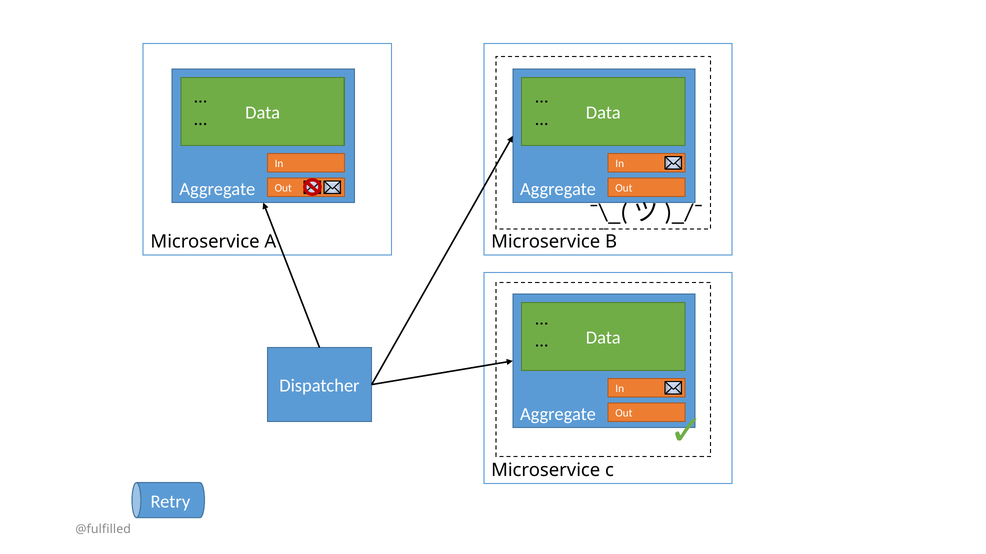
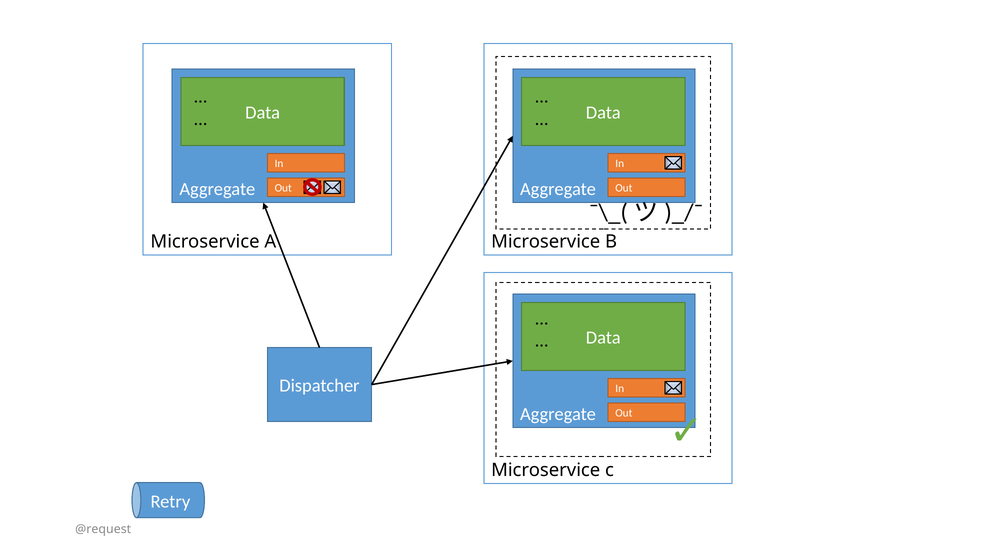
@fulfilled: @fulfilled -> @request
